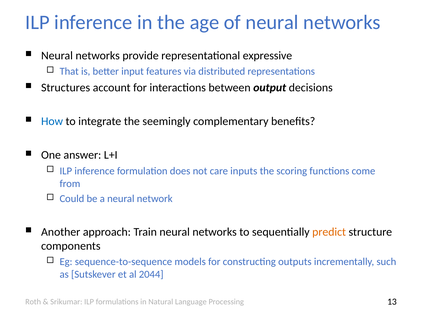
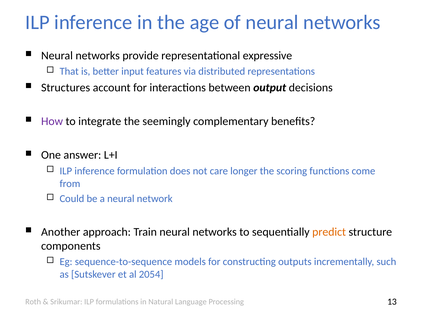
How colour: blue -> purple
inputs: inputs -> longer
2044: 2044 -> 2054
